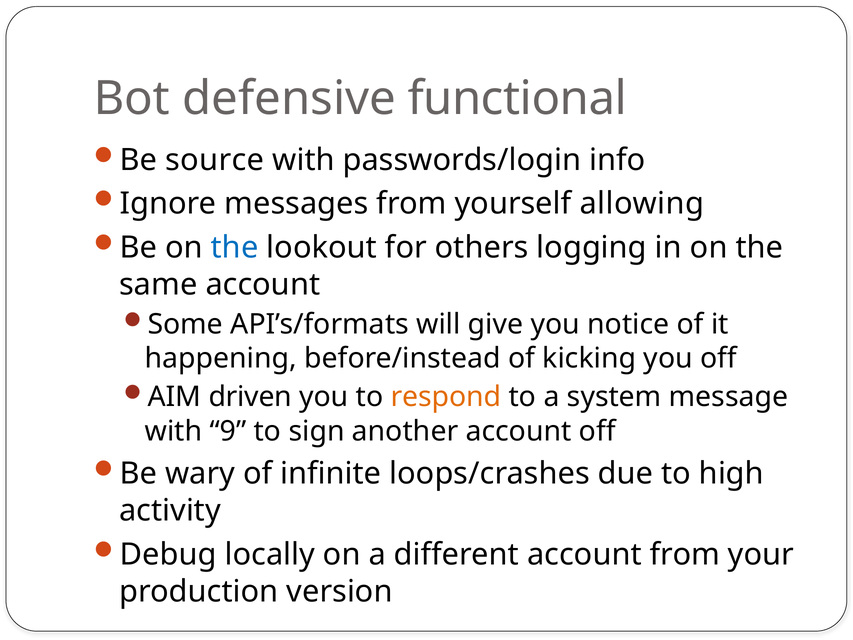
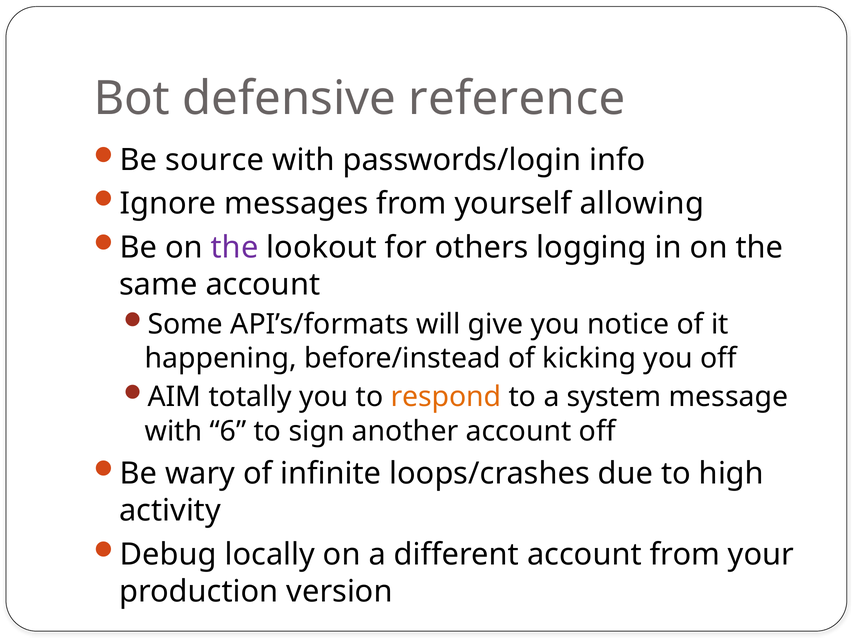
functional: functional -> reference
the at (235, 248) colour: blue -> purple
driven: driven -> totally
9: 9 -> 6
